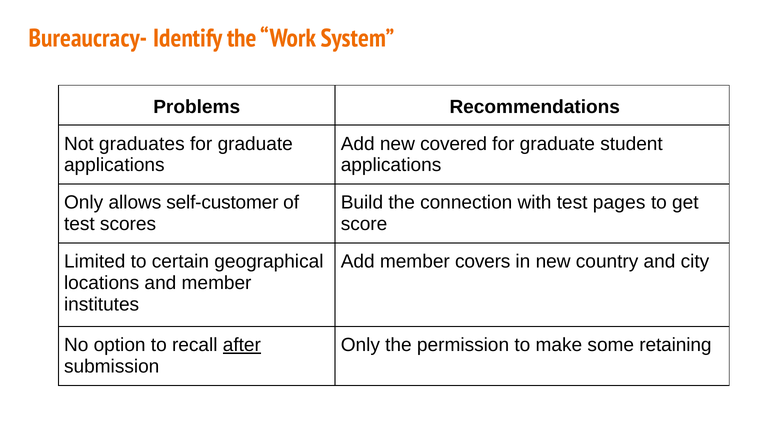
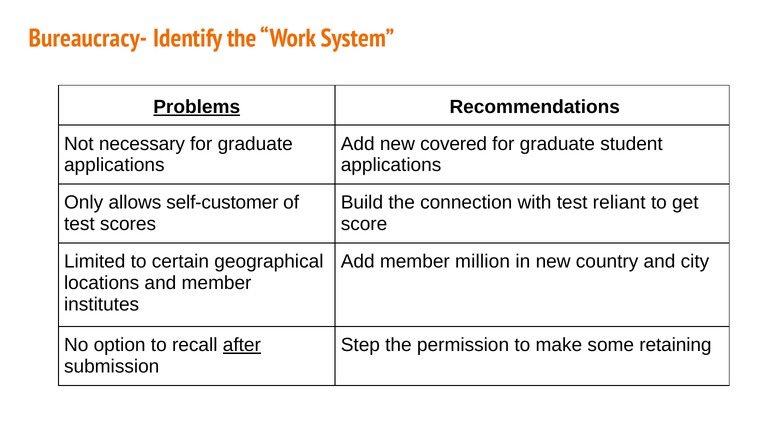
Problems underline: none -> present
graduates: graduates -> necessary
pages: pages -> reliant
covers: covers -> million
Only at (360, 345): Only -> Step
